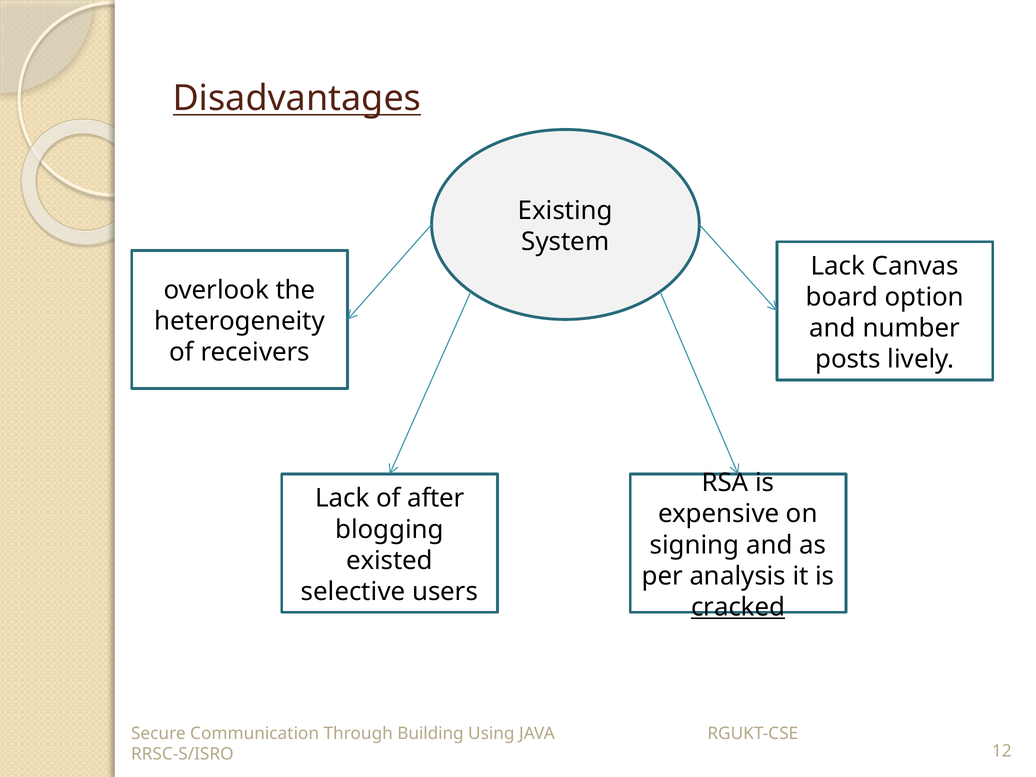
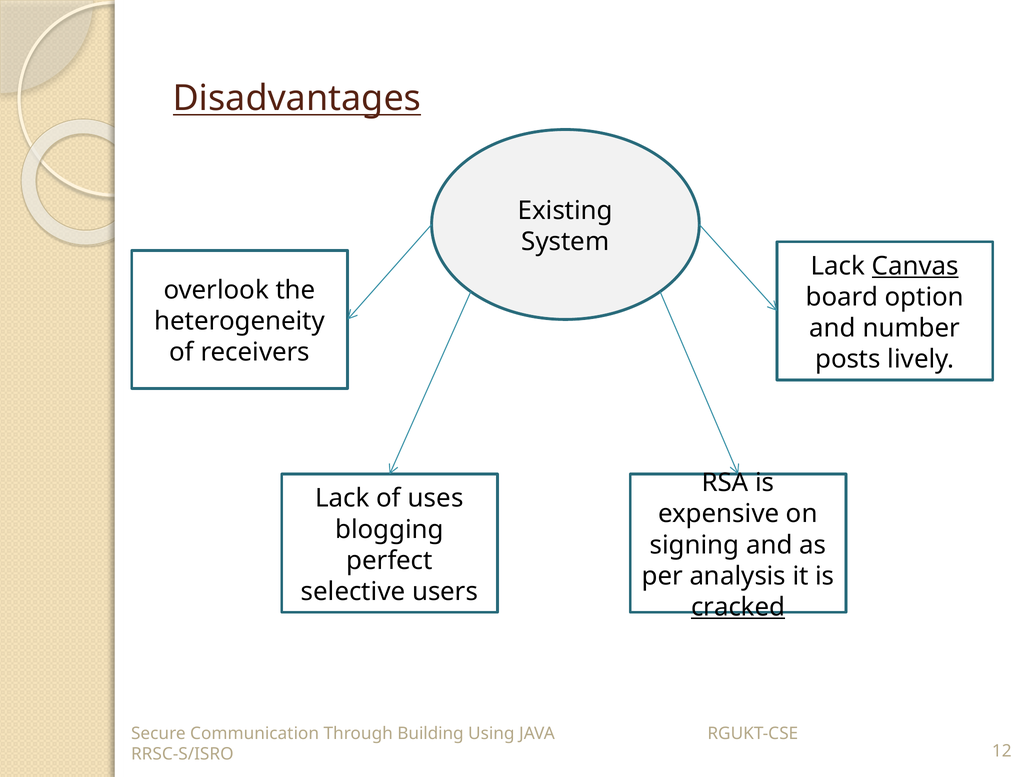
Canvas underline: none -> present
after: after -> uses
existed: existed -> perfect
